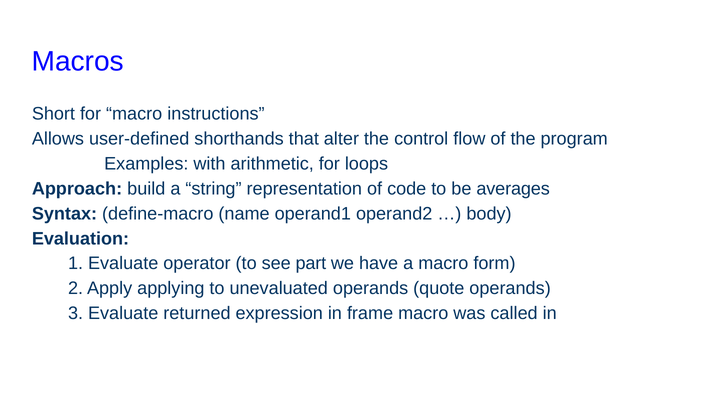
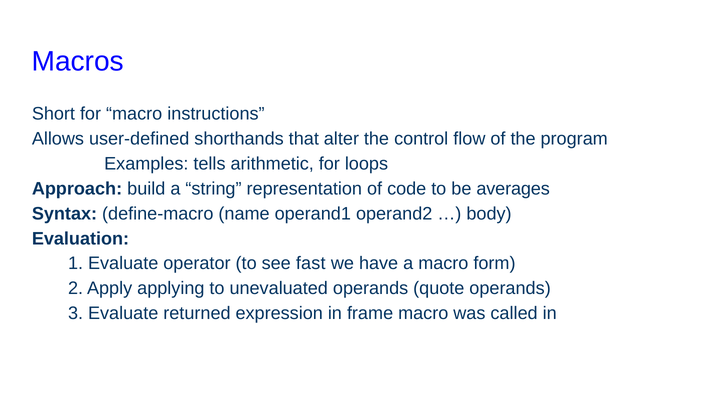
with: with -> tells
part: part -> fast
